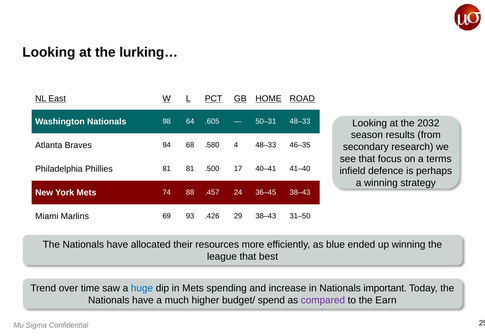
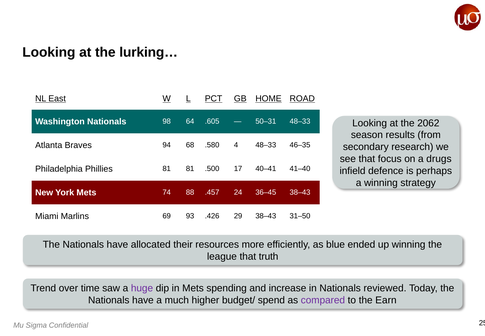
2032: 2032 -> 2062
terms: terms -> drugs
best: best -> truth
huge colour: blue -> purple
important: important -> reviewed
